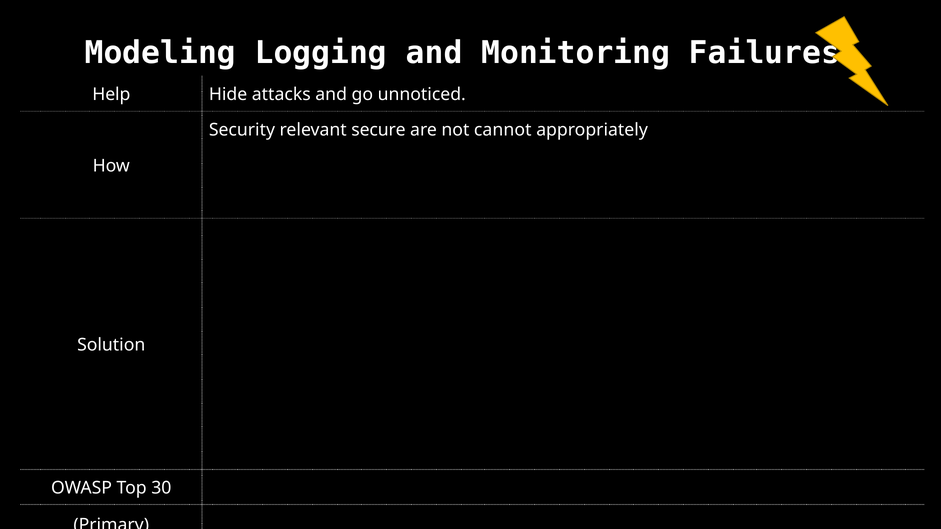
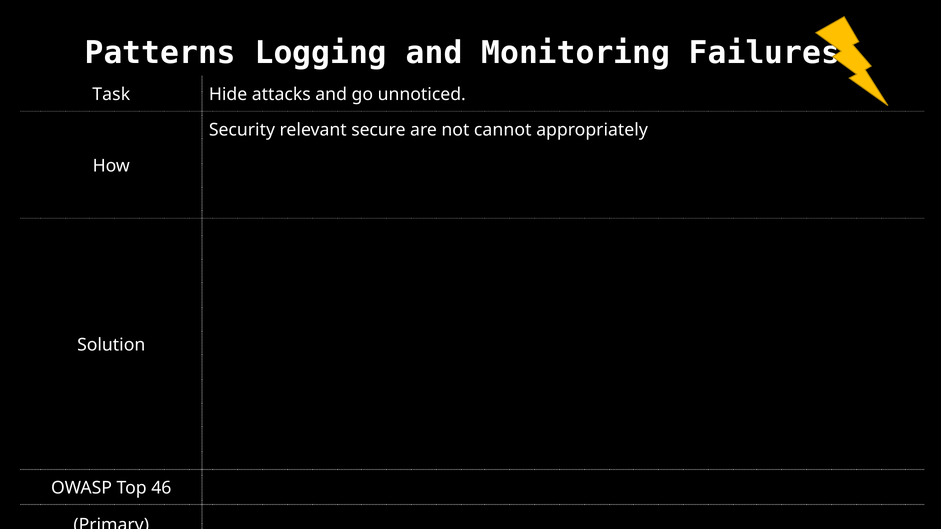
Modeling: Modeling -> Patterns
Help: Help -> Task
30: 30 -> 46
